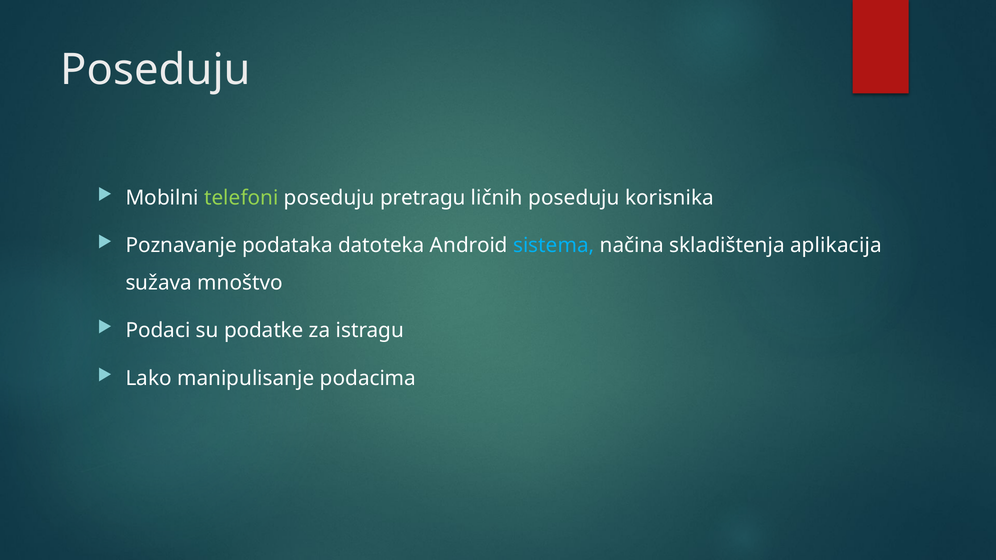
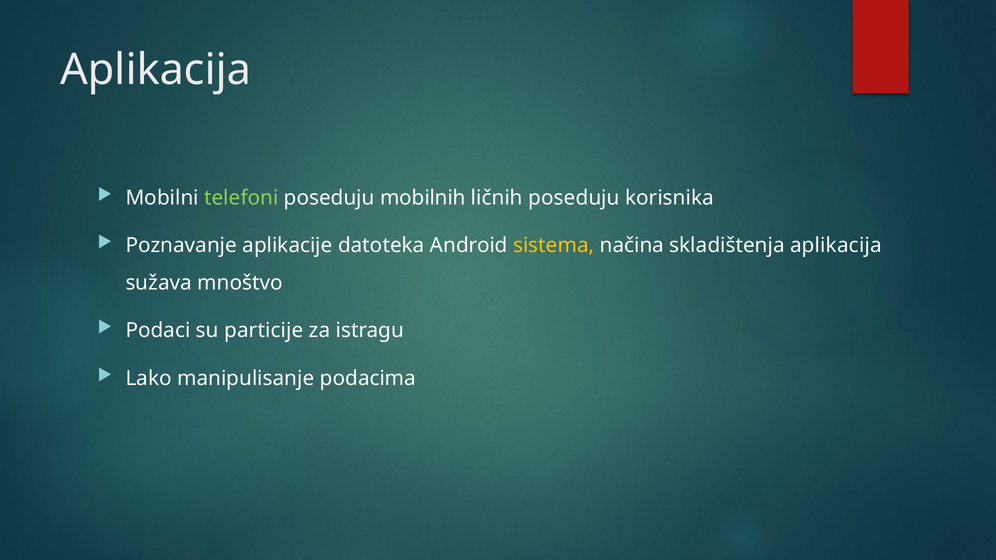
Poseduju at (156, 70): Poseduju -> Aplikacija
pretragu: pretragu -> mobilnih
podataka: podataka -> aplikacije
sistema colour: light blue -> yellow
podatke: podatke -> particije
